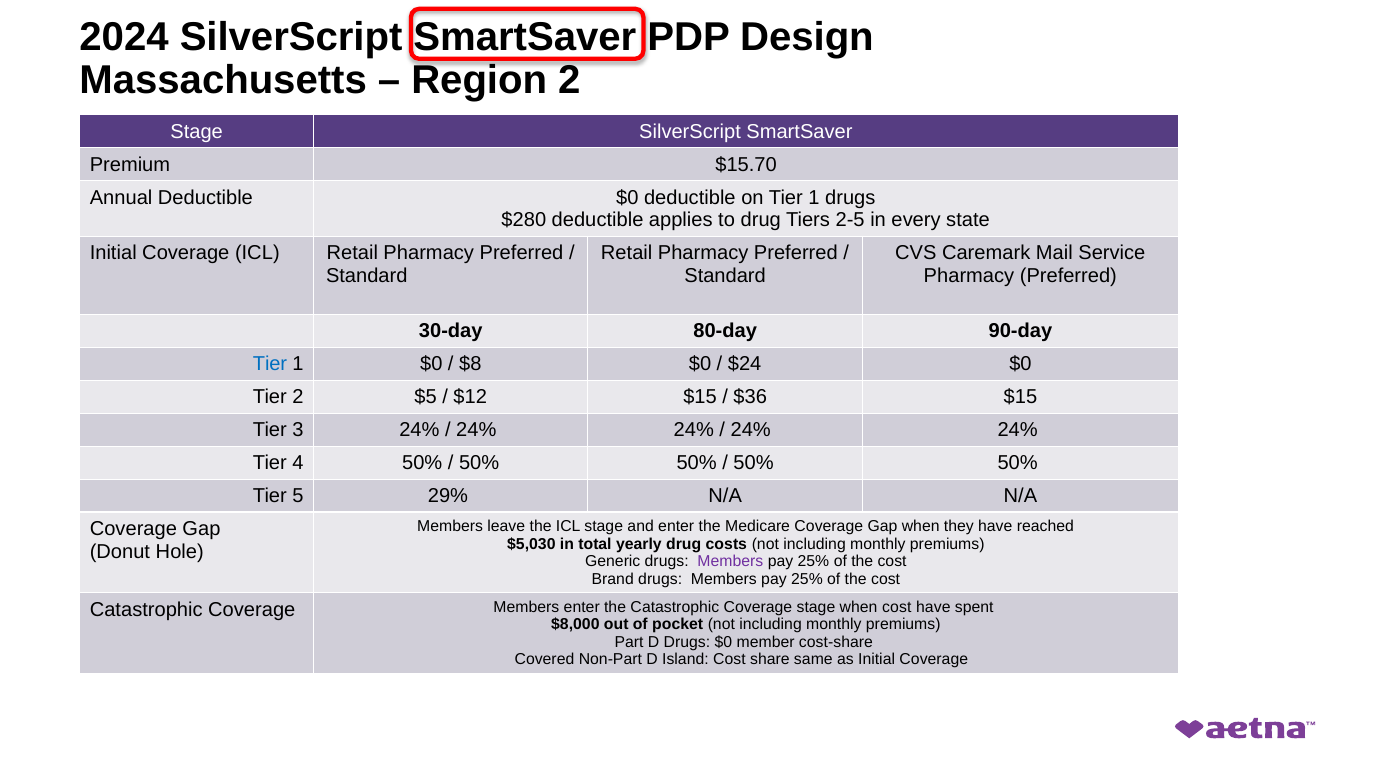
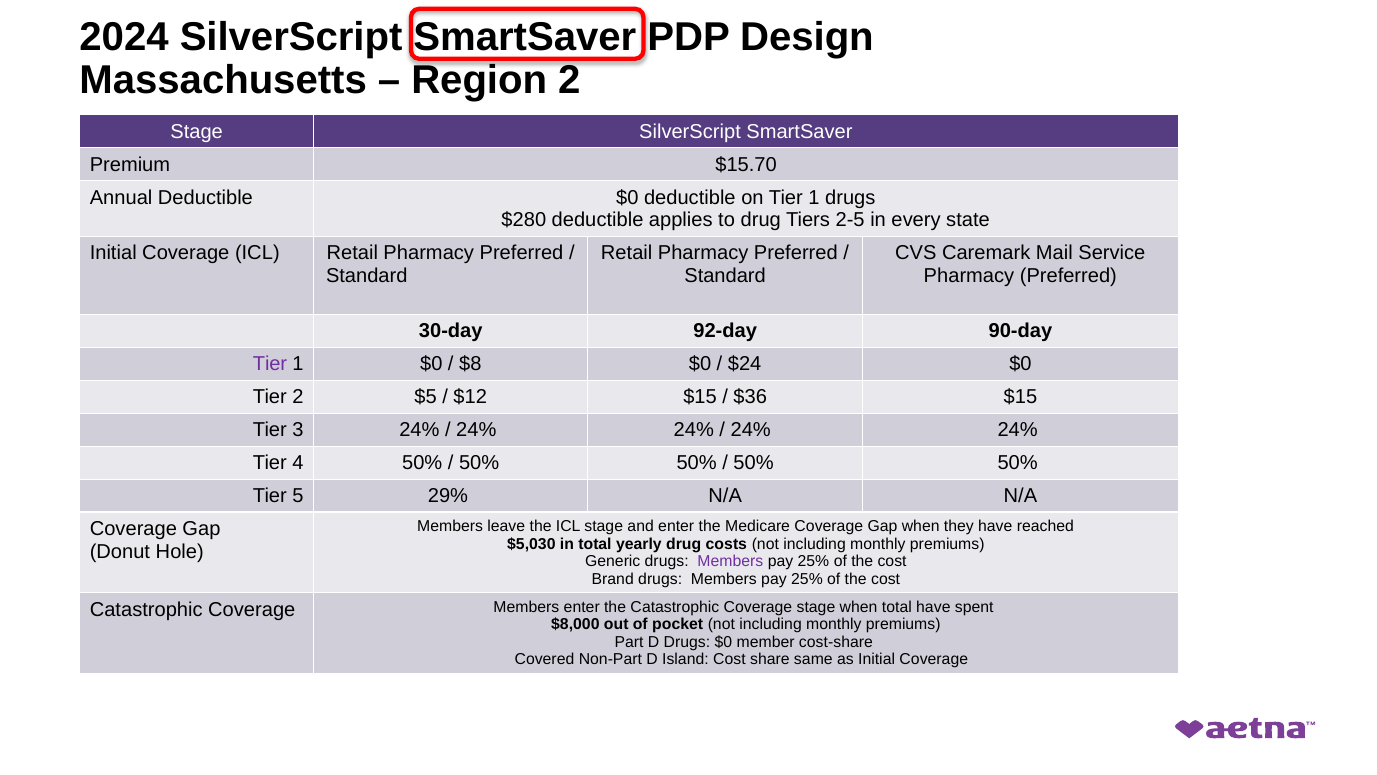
80-day: 80-day -> 92-day
Tier at (270, 364) colour: blue -> purple
when cost: cost -> total
